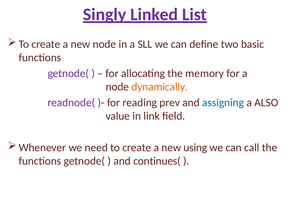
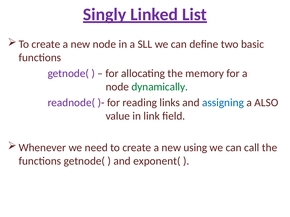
dynamically colour: orange -> green
prev: prev -> links
continues(: continues( -> exponent(
